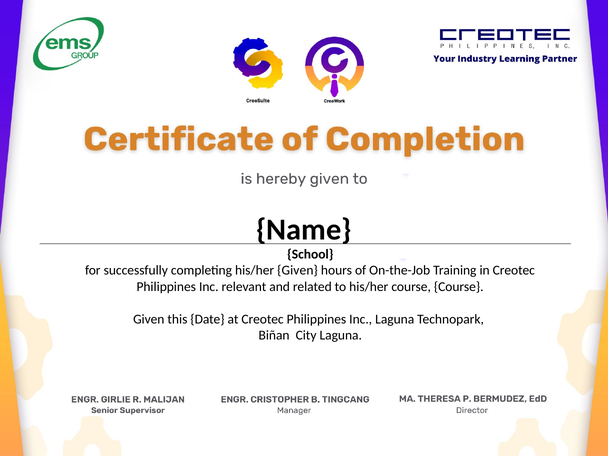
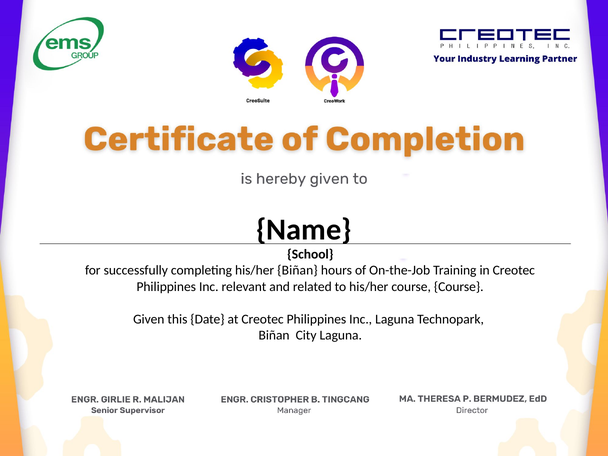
his/her Given: Given -> Biñan
